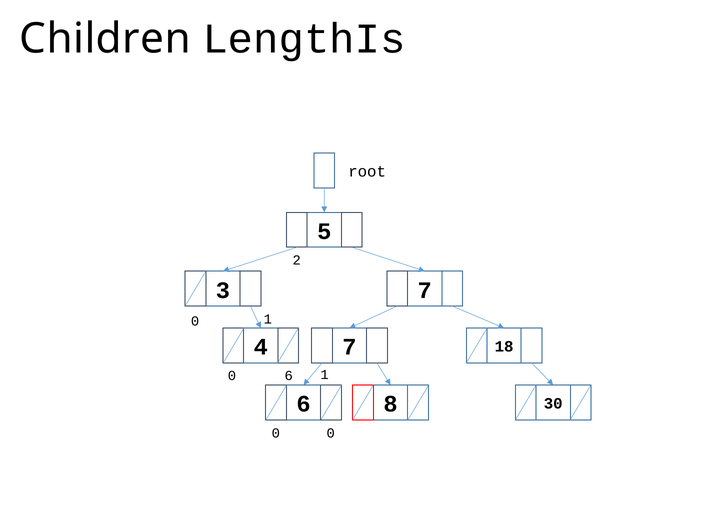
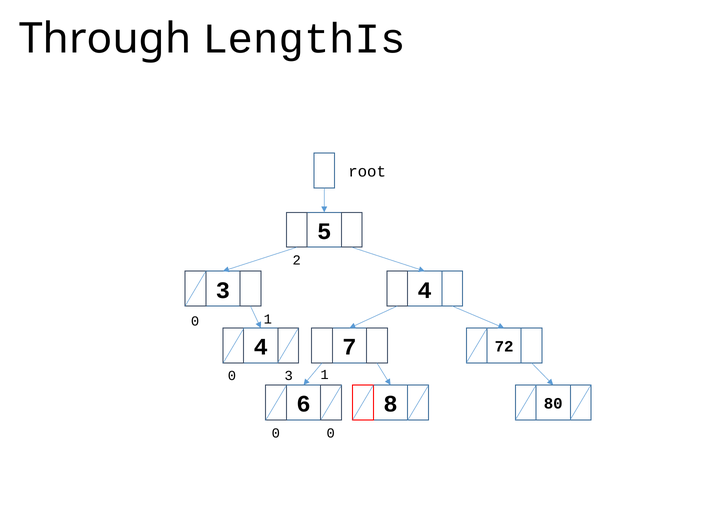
Children: Children -> Through
3 7: 7 -> 4
18: 18 -> 72
0 6: 6 -> 3
30: 30 -> 80
